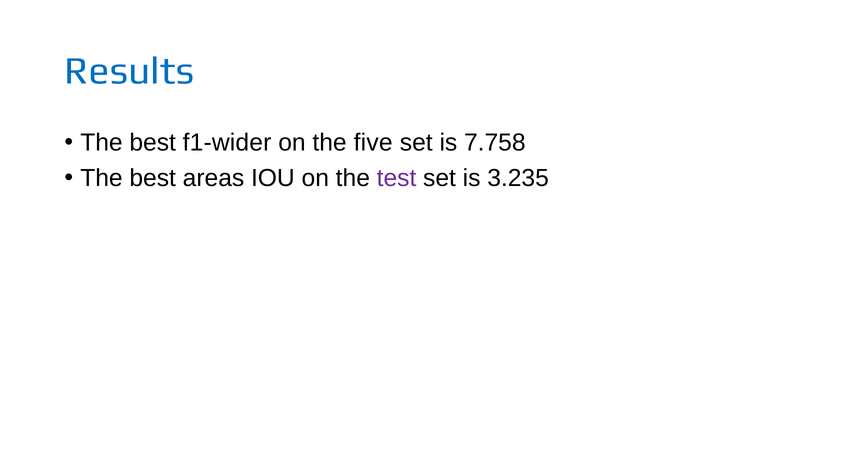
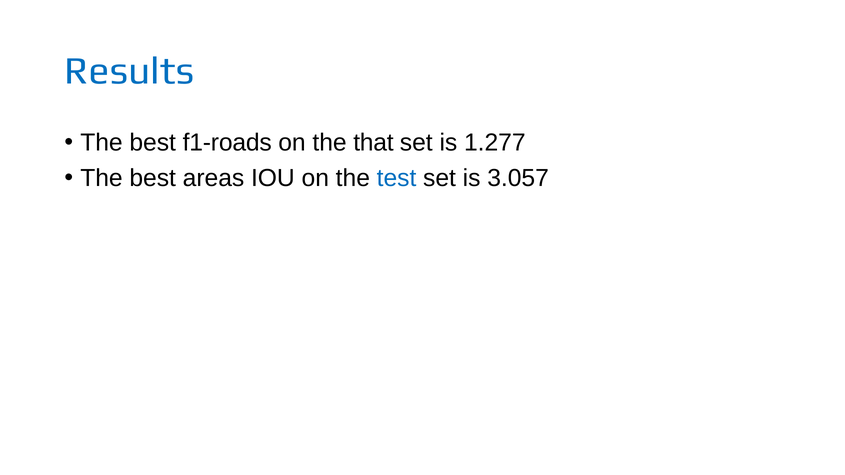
f1-wider: f1-wider -> f1-roads
five: five -> that
7.758: 7.758 -> 1.277
test colour: purple -> blue
3.235: 3.235 -> 3.057
